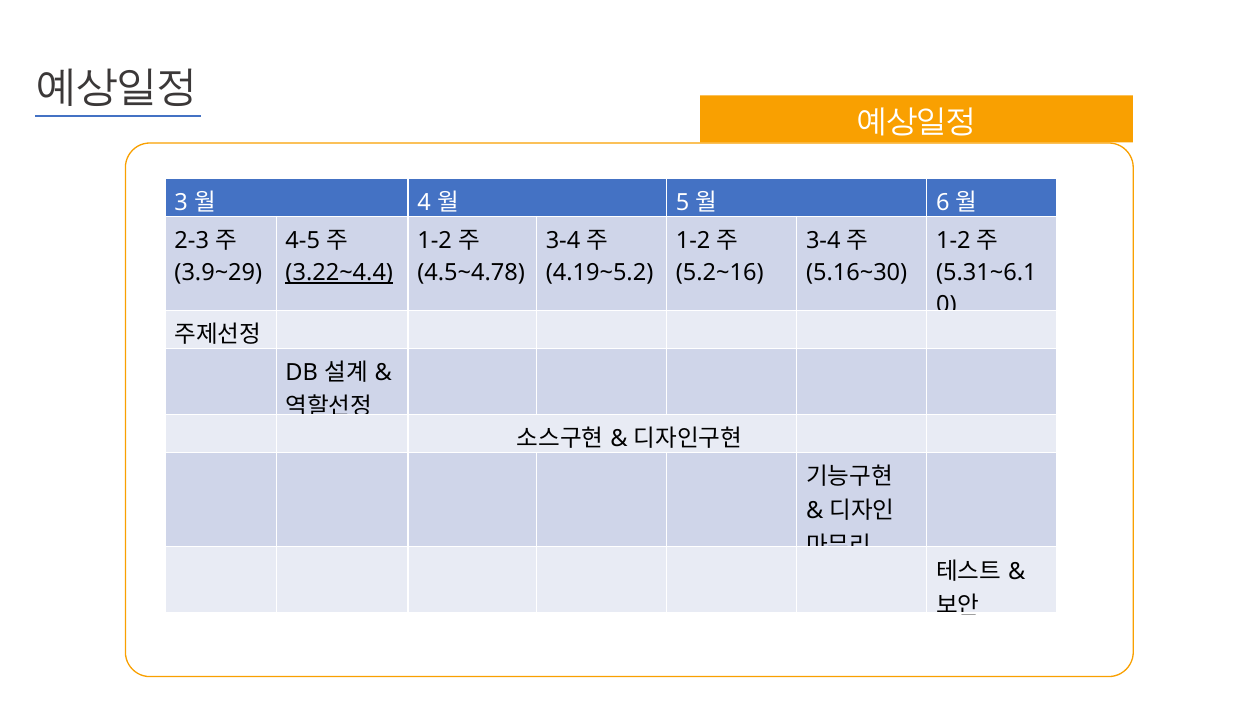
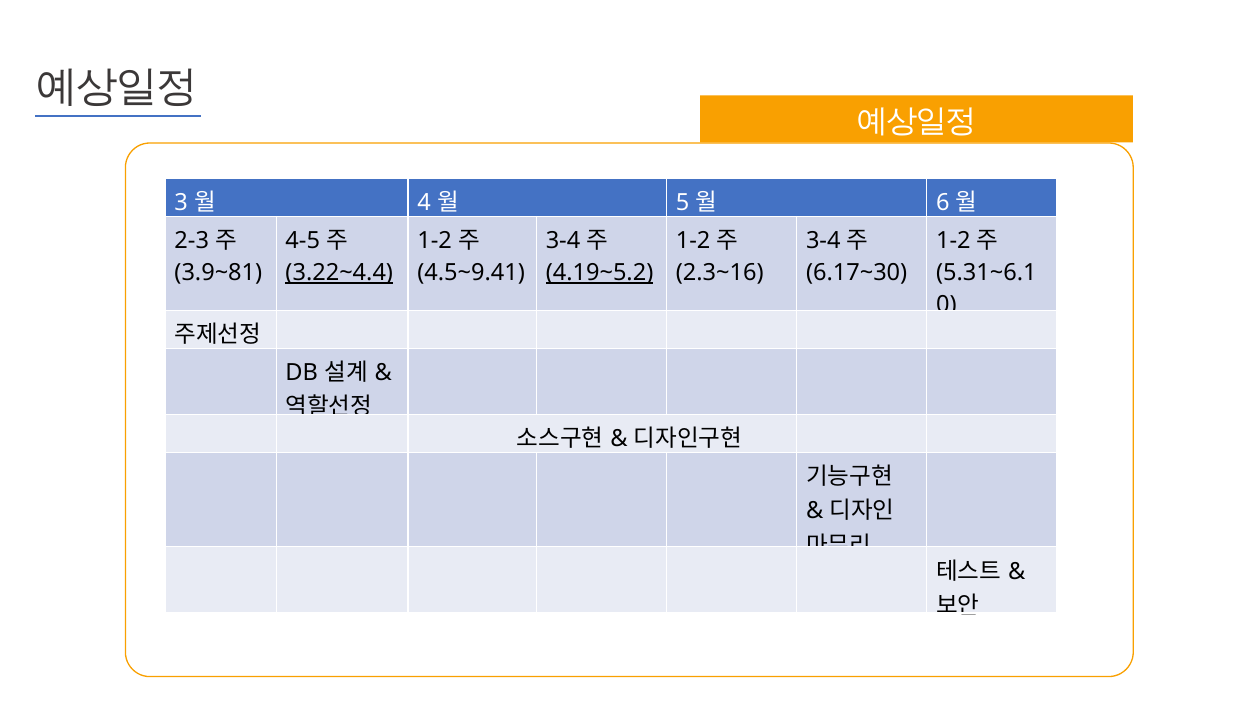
3.9~29: 3.9~29 -> 3.9~81
4.5~4.78: 4.5~4.78 -> 4.5~9.41
4.19~5.2 underline: none -> present
5.2~16: 5.2~16 -> 2.3~16
5.16~30: 5.16~30 -> 6.17~30
